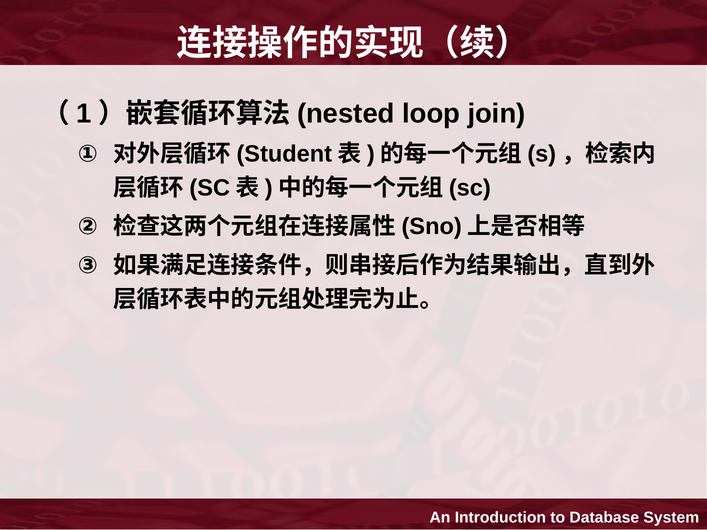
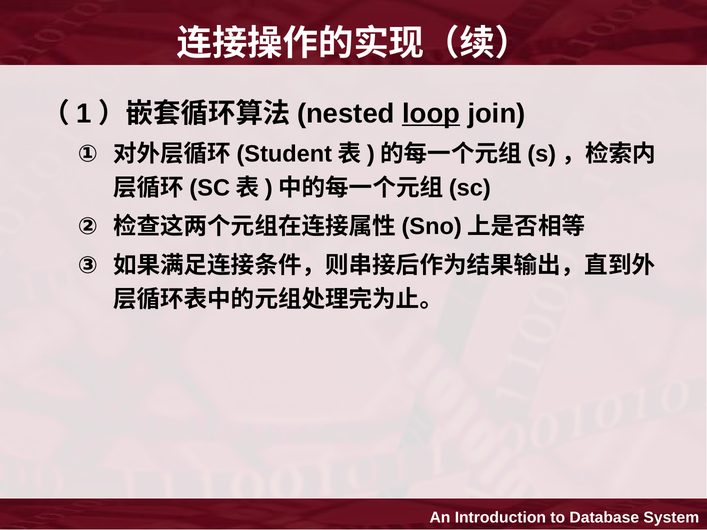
loop underline: none -> present
